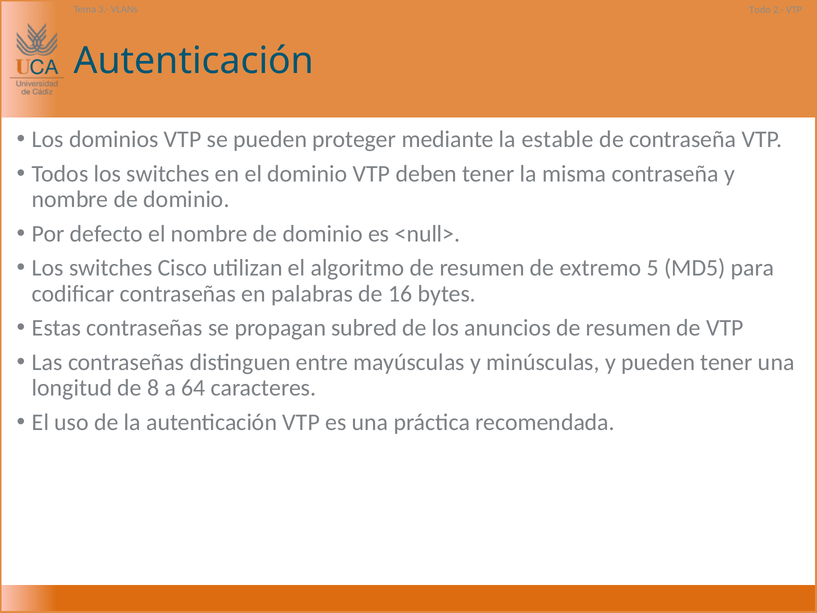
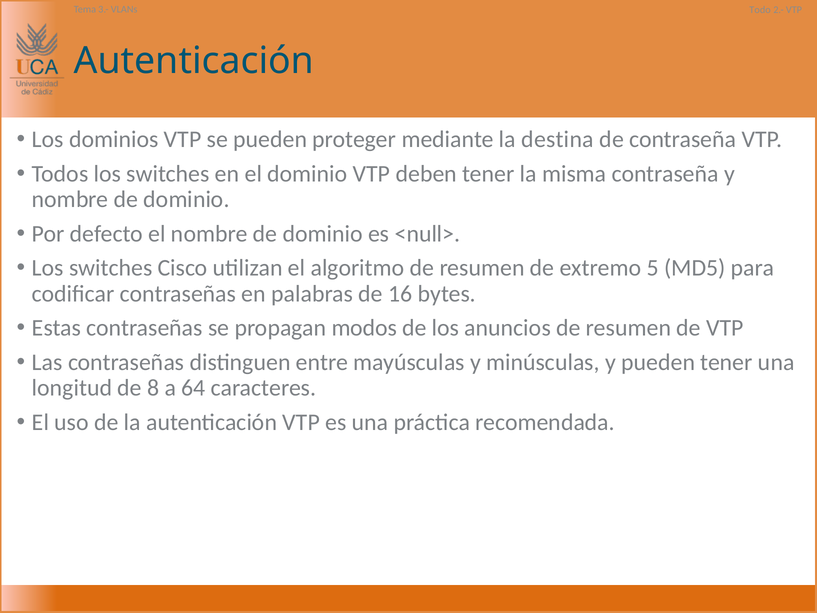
estable: estable -> destina
subred: subred -> modos
